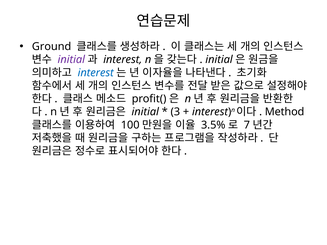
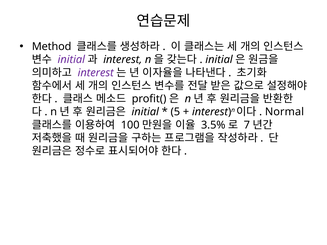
Ground: Ground -> Method
interest at (96, 73) colour: blue -> purple
3: 3 -> 5
Method: Method -> Normal
